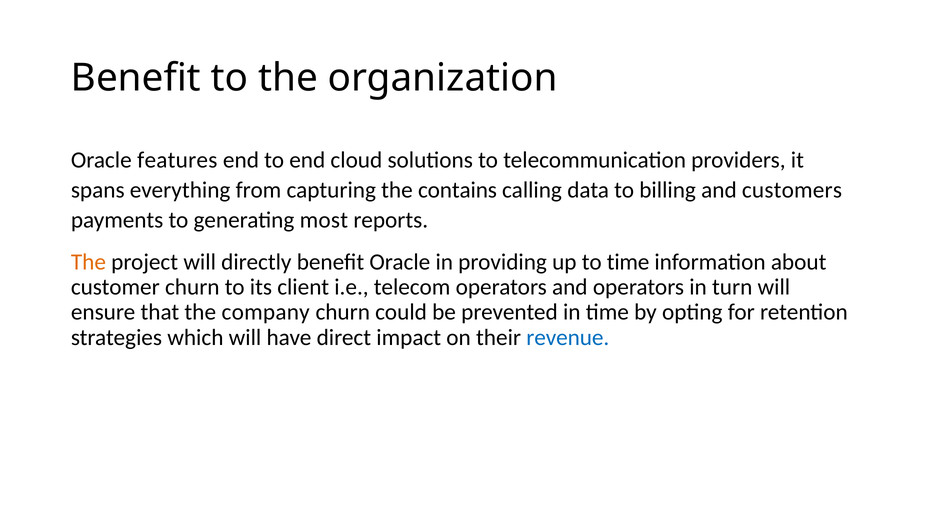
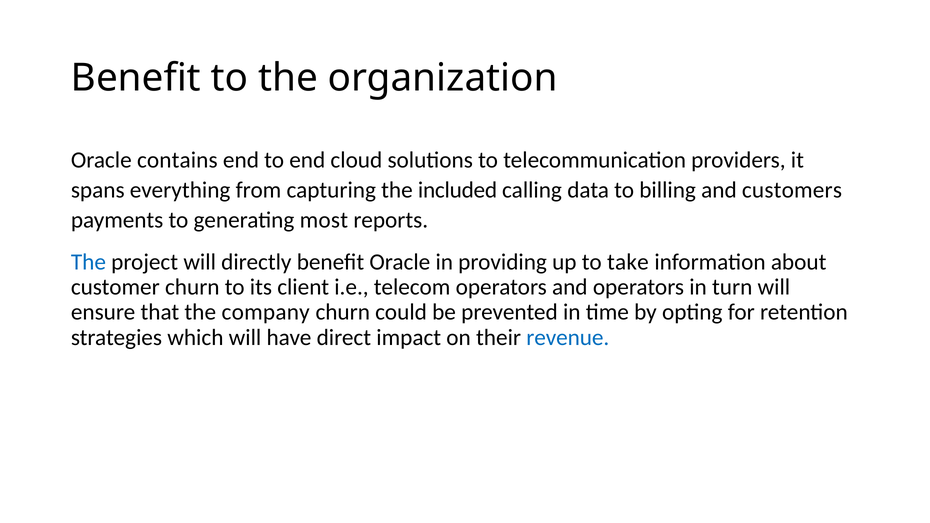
features: features -> contains
contains: contains -> included
The at (88, 262) colour: orange -> blue
to time: time -> take
